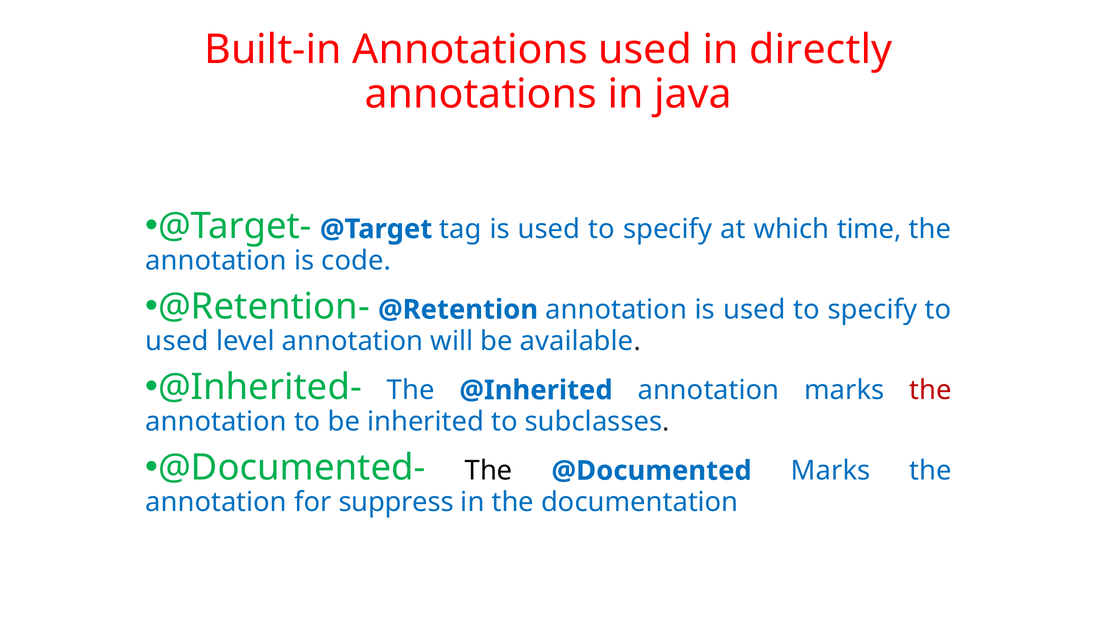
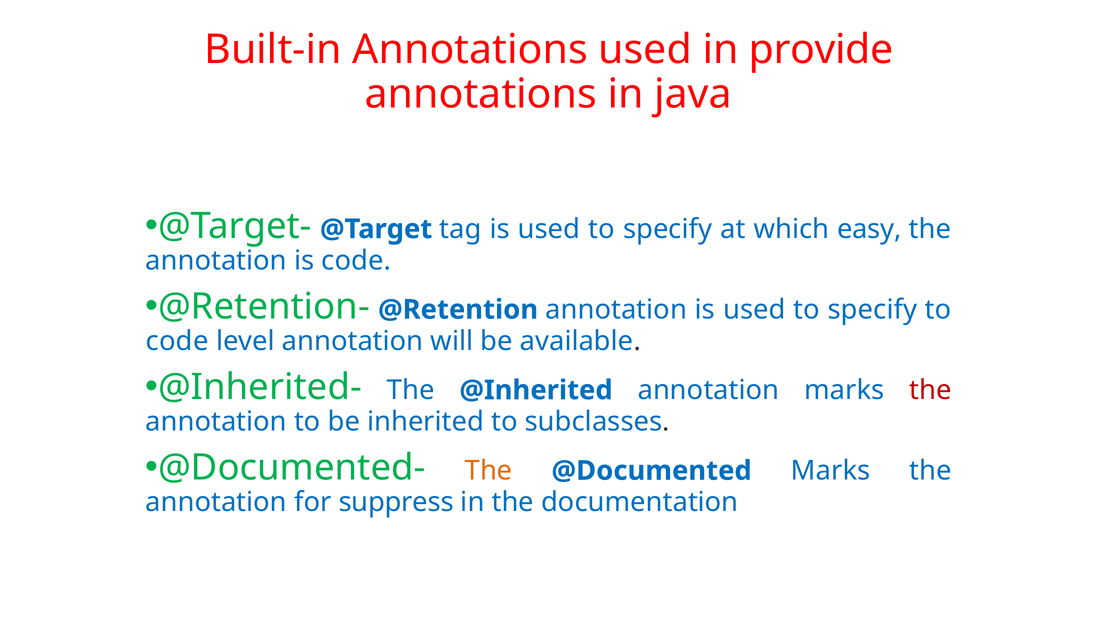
directly: directly -> provide
time: time -> easy
used at (177, 341): used -> code
The at (489, 471) colour: black -> orange
